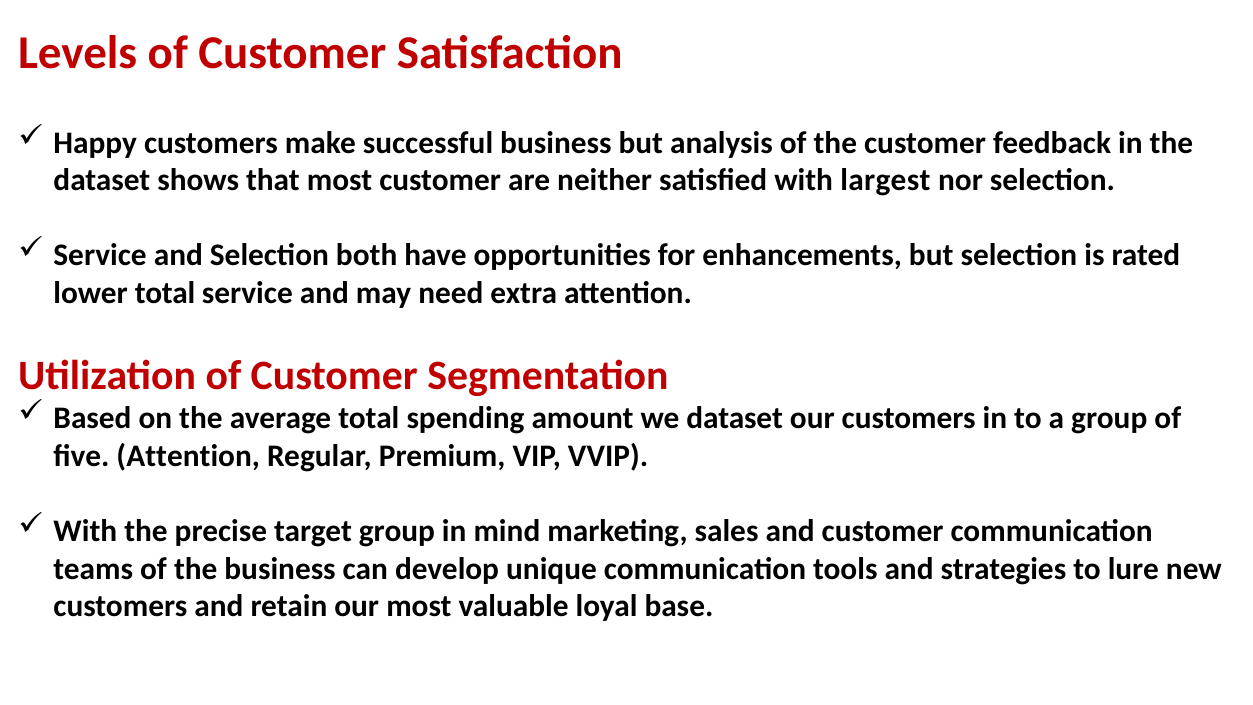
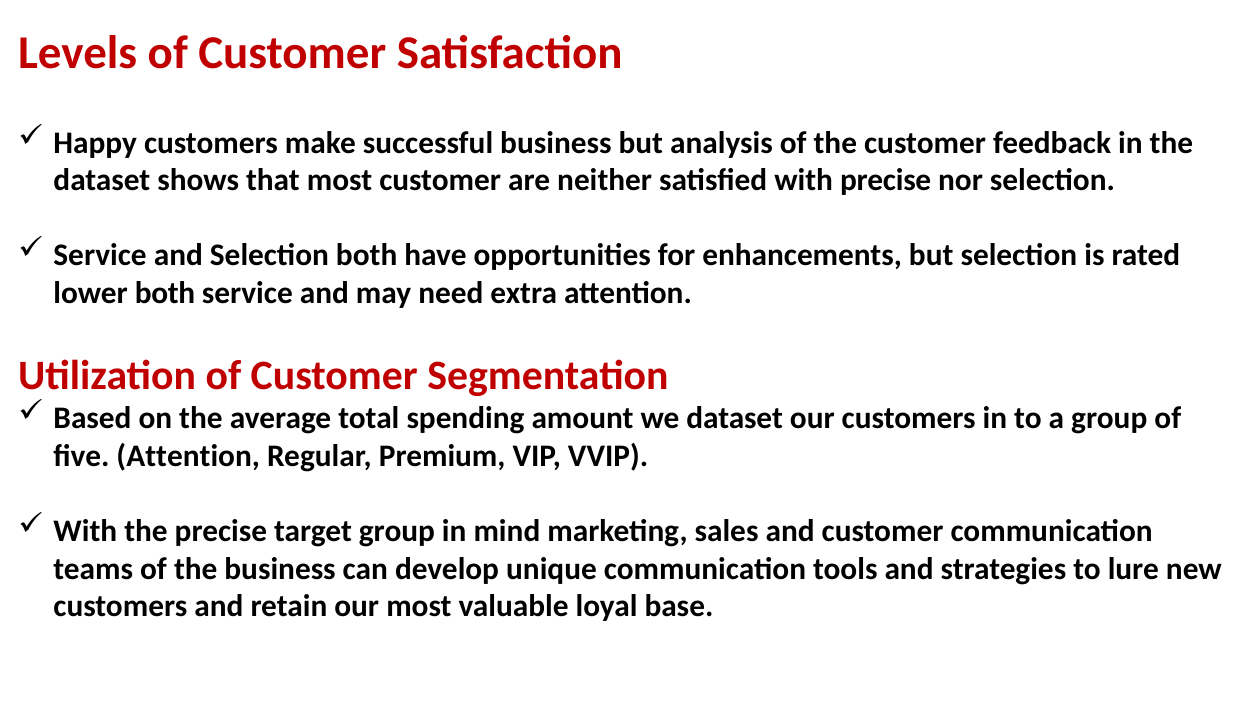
with largest: largest -> precise
lower total: total -> both
